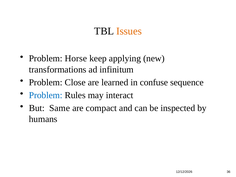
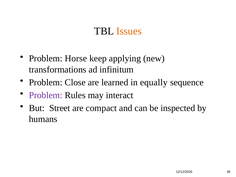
confuse: confuse -> equally
Problem at (46, 95) colour: blue -> purple
Same: Same -> Street
